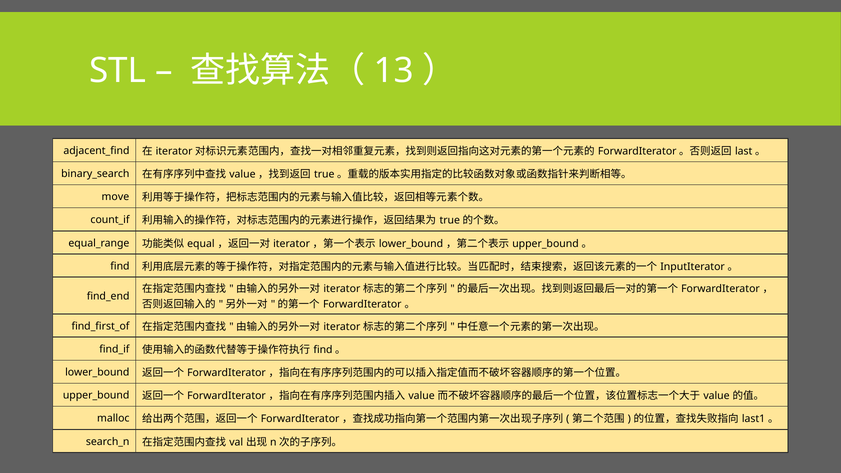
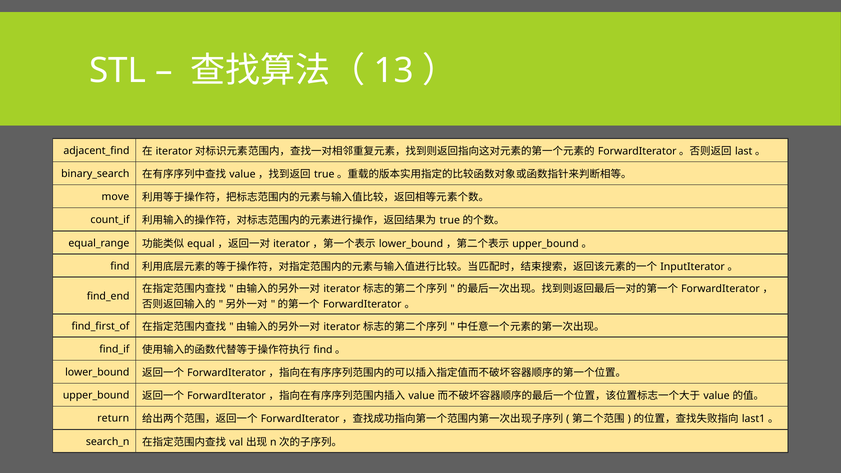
malloc: malloc -> return
